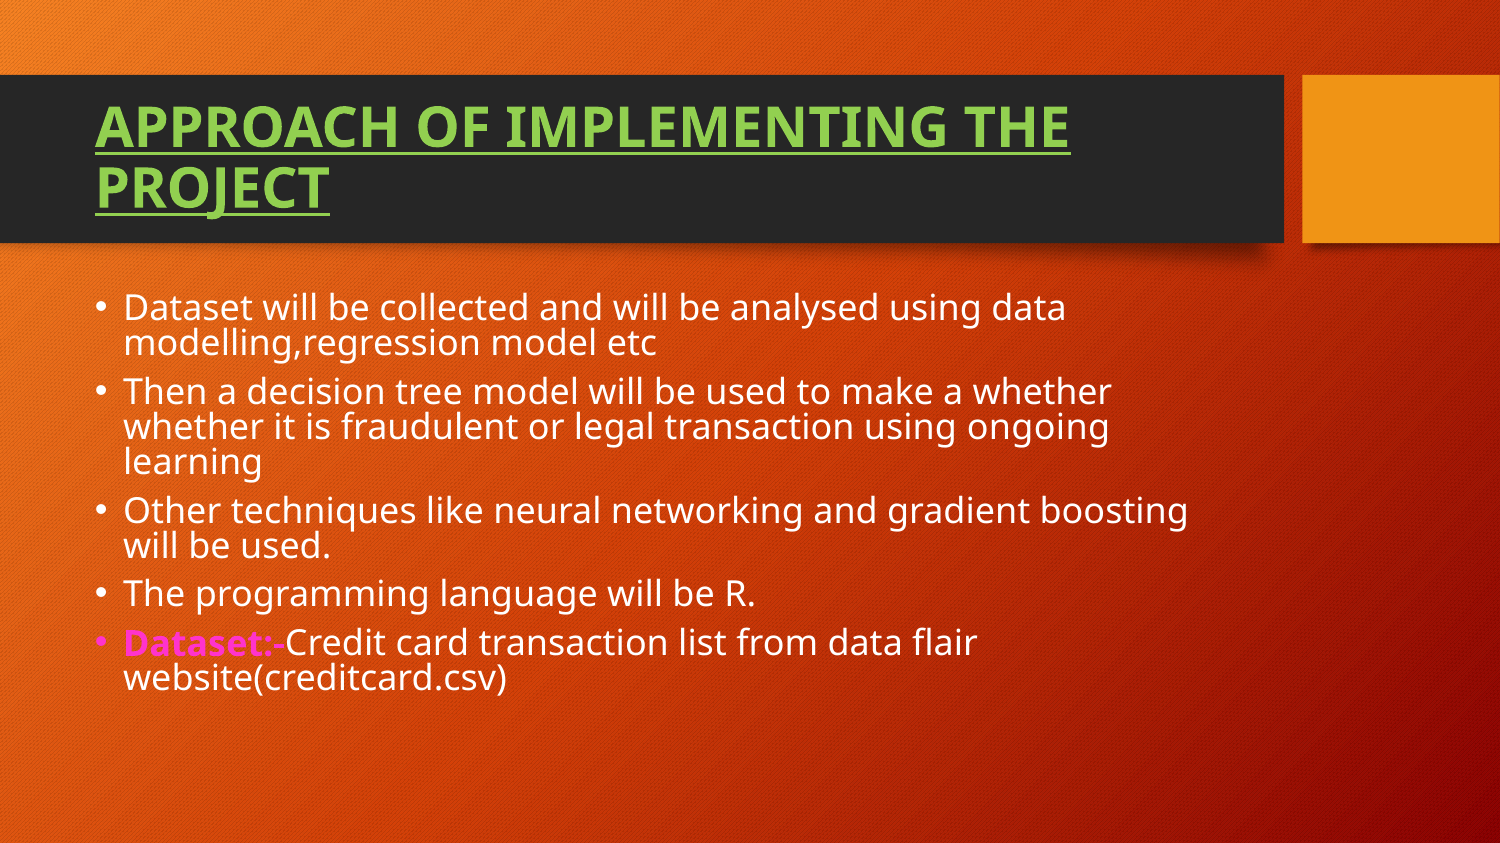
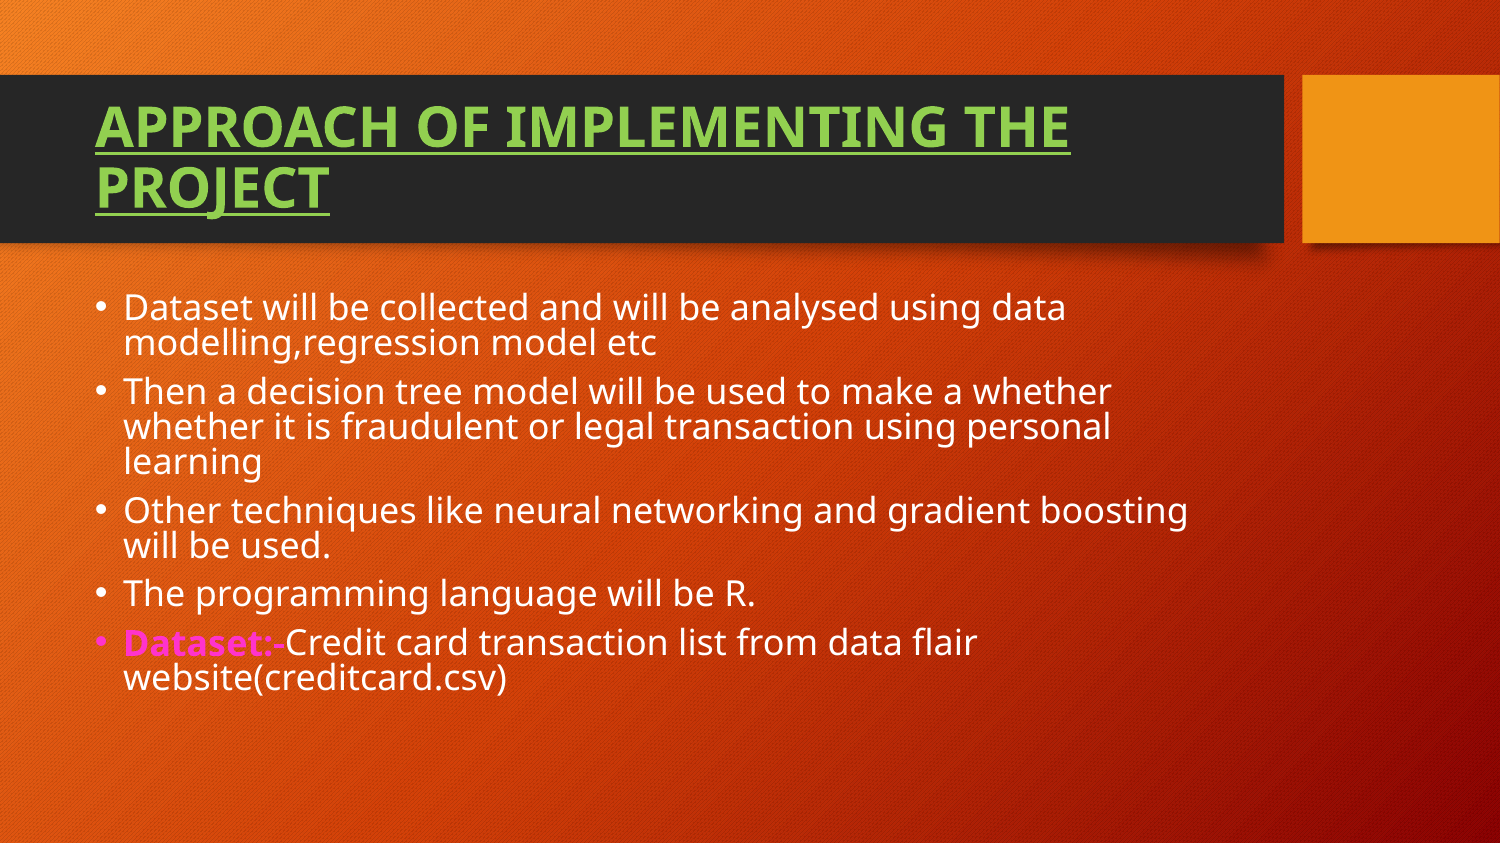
ongoing: ongoing -> personal
